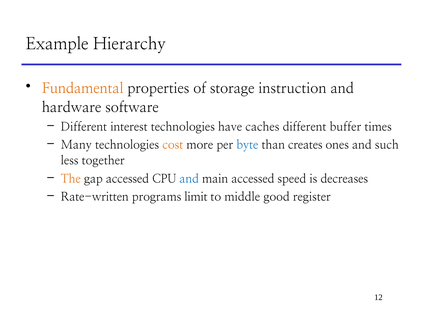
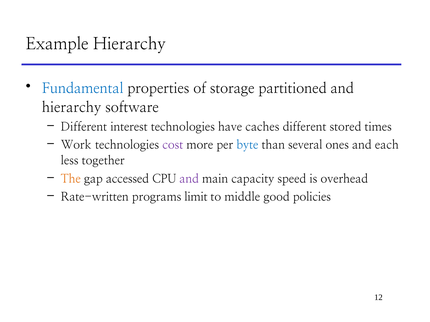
Fundamental colour: orange -> blue
instruction: instruction -> partitioned
hardware at (72, 108): hardware -> hierarchy
buffer: buffer -> stored
Many: Many -> Work
cost colour: orange -> purple
creates: creates -> several
such: such -> each
and at (189, 179) colour: blue -> purple
main accessed: accessed -> capacity
decreases: decreases -> overhead
register: register -> policies
